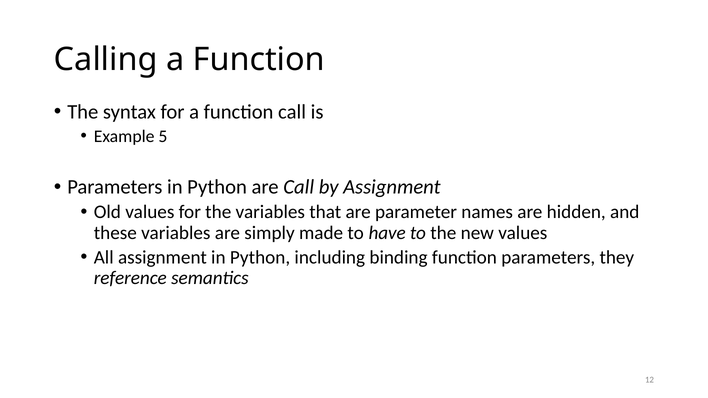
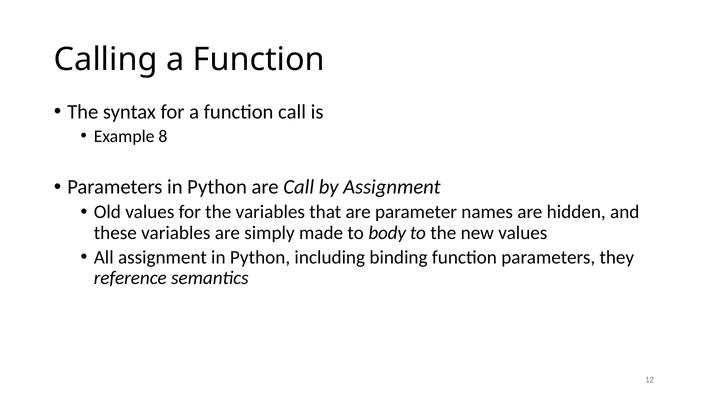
5: 5 -> 8
have: have -> body
